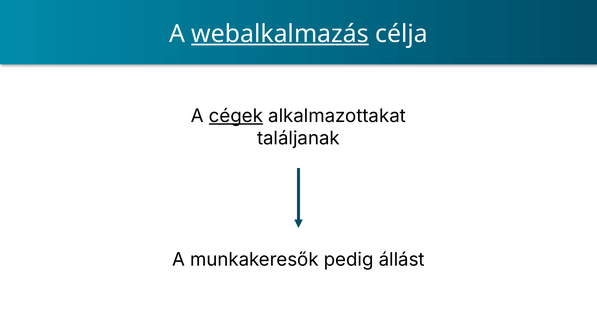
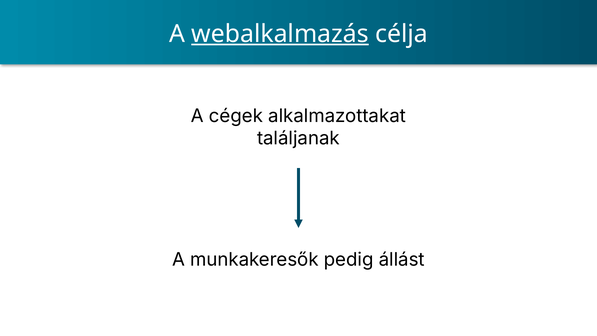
cégek underline: present -> none
